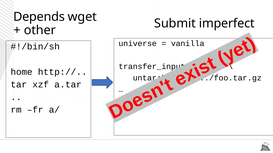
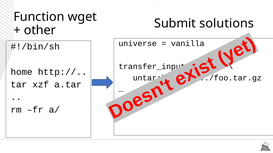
Depends: Depends -> Function
imperfect: imperfect -> solutions
